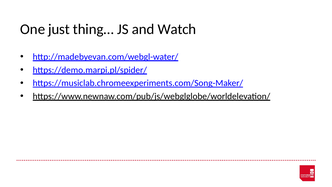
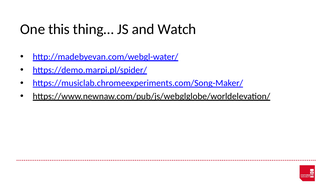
just: just -> this
